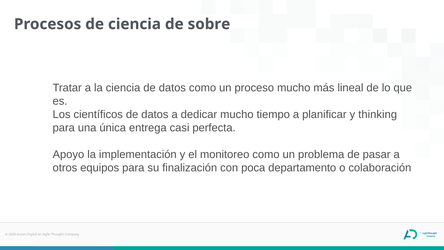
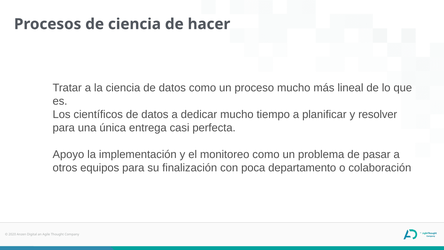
sobre: sobre -> hacer
thinking: thinking -> resolver
